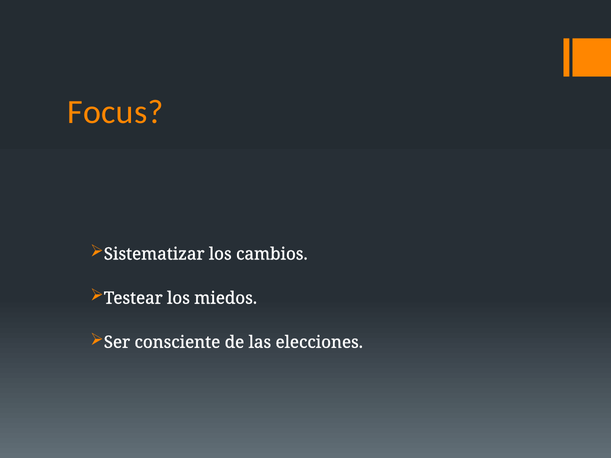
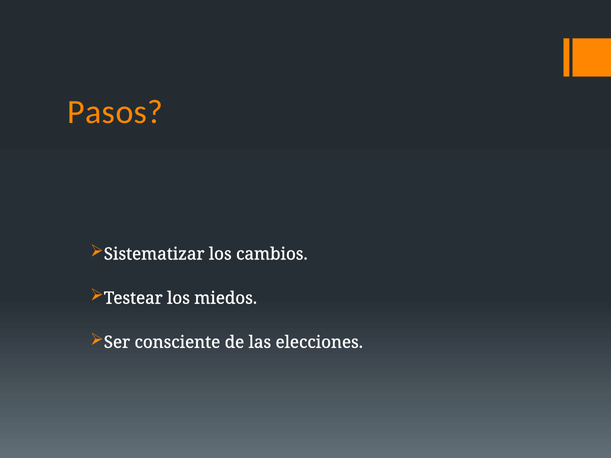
Focus: Focus -> Pasos
